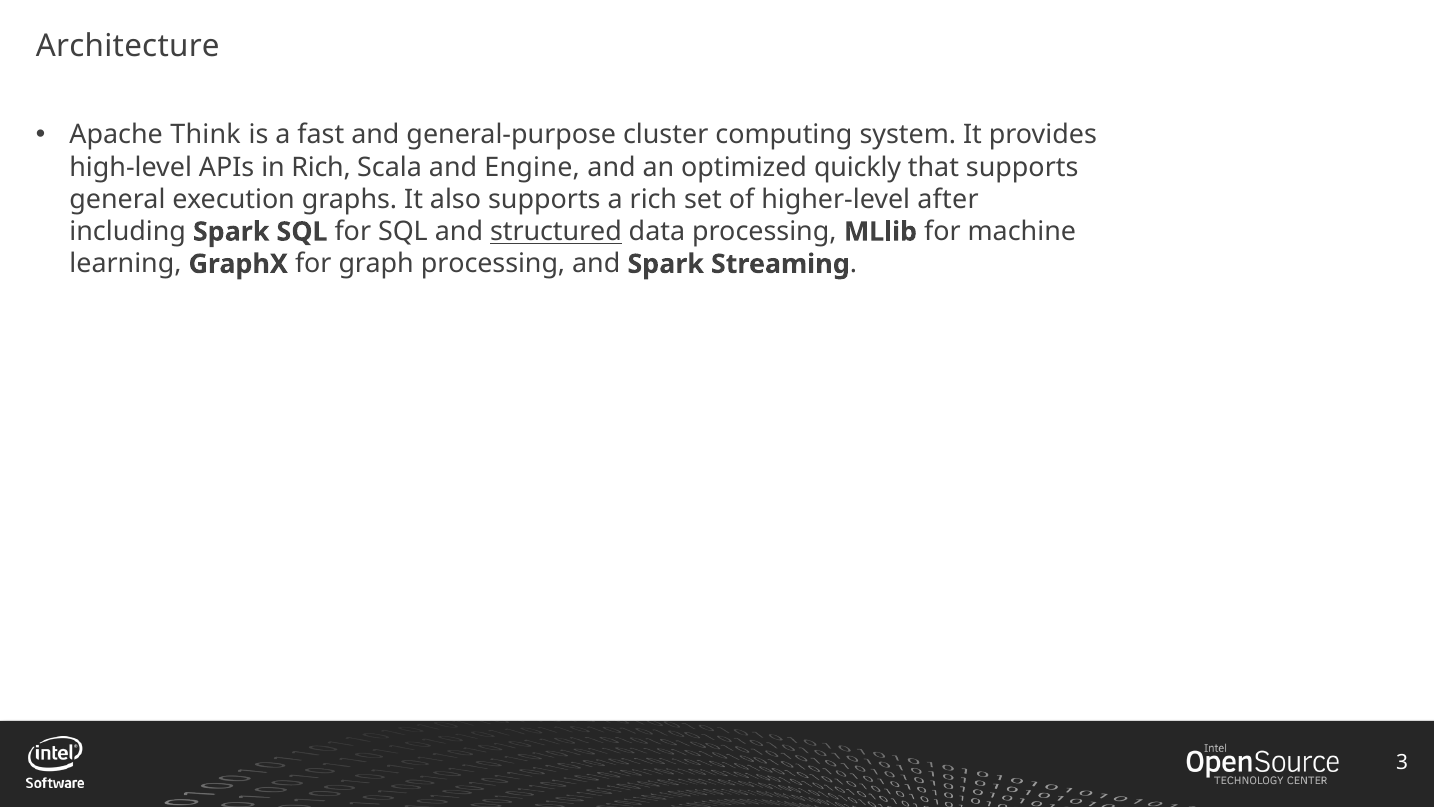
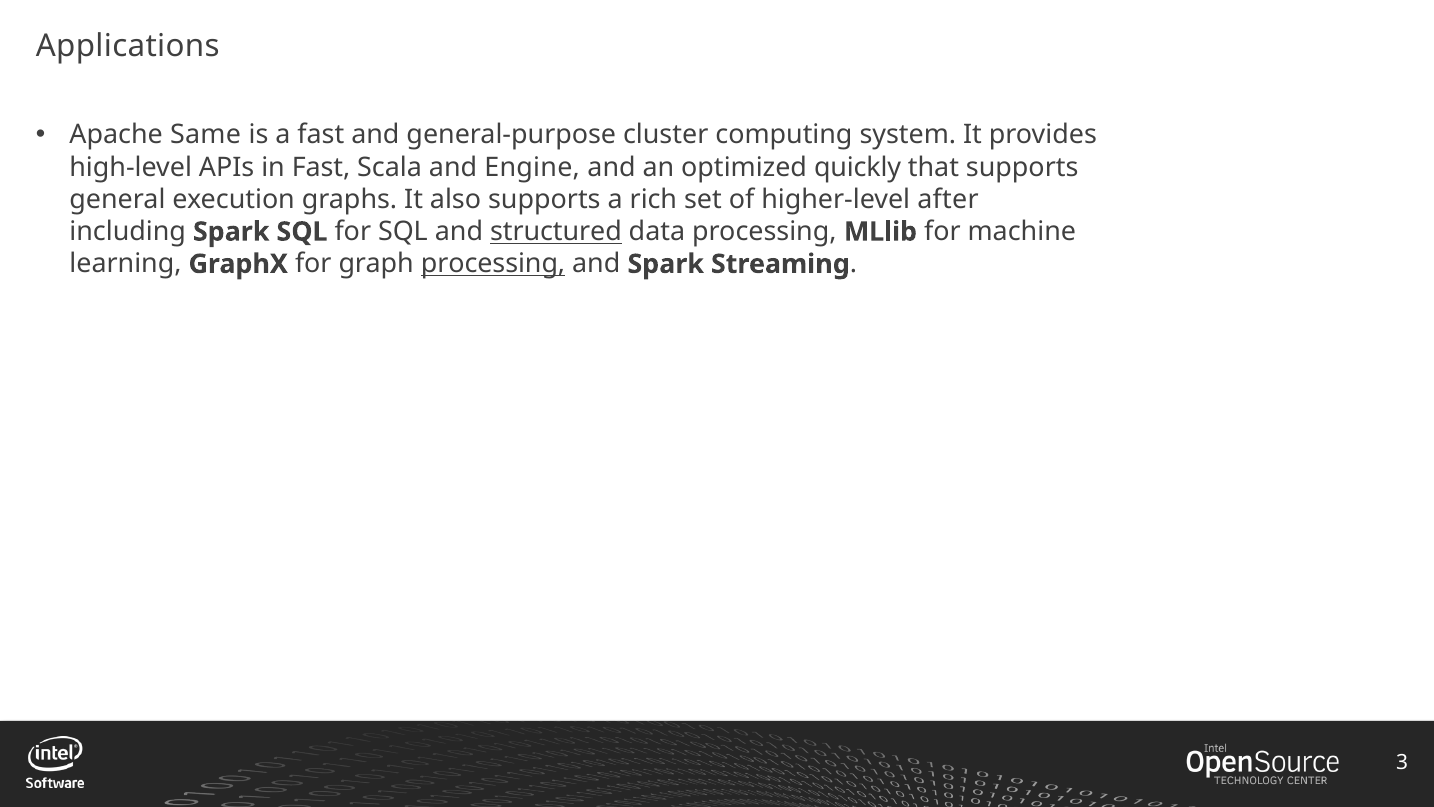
Architecture: Architecture -> Applications
Think: Think -> Same
in Rich: Rich -> Fast
processing at (493, 264) underline: none -> present
